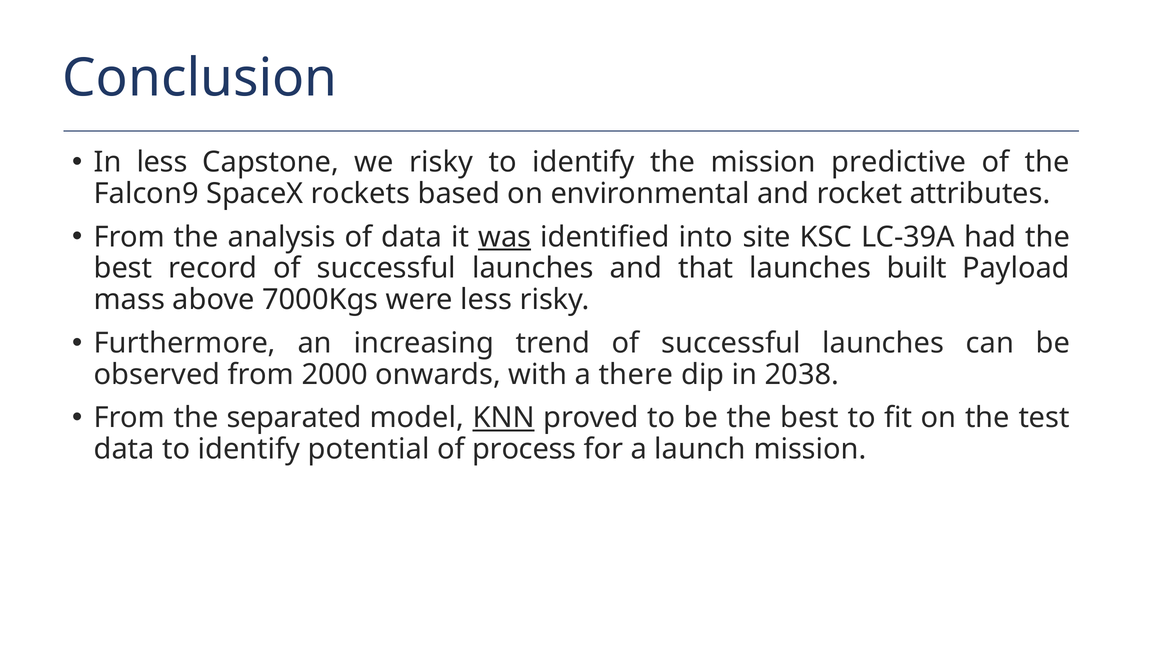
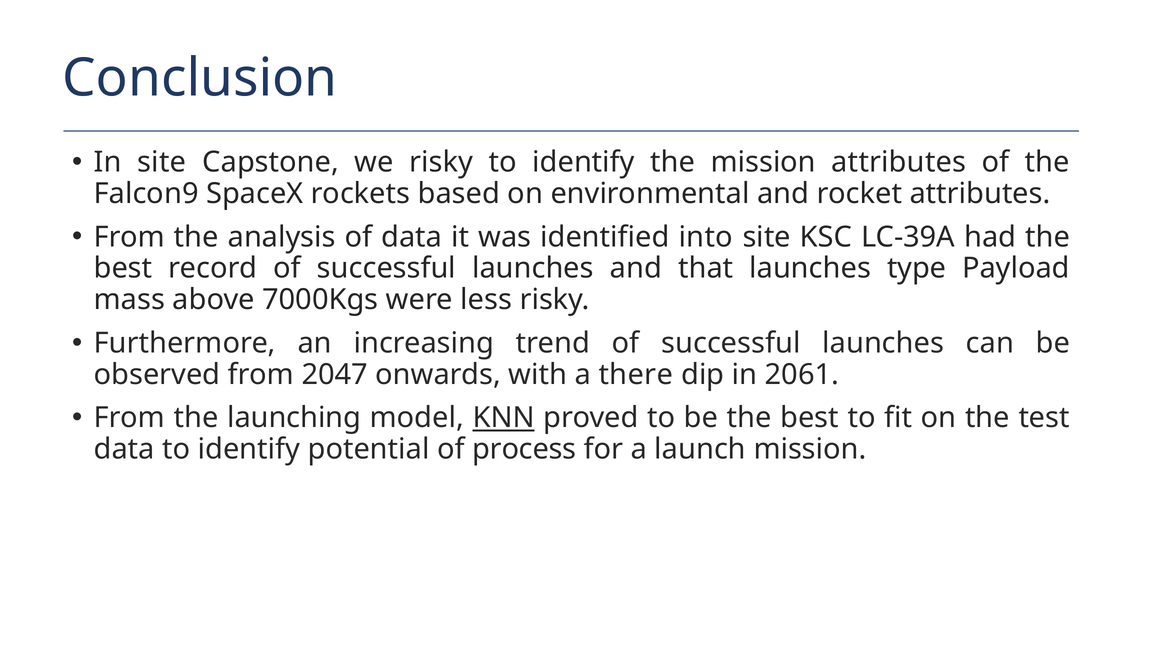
In less: less -> site
mission predictive: predictive -> attributes
was underline: present -> none
built: built -> type
2000: 2000 -> 2047
2038: 2038 -> 2061
separated: separated -> launching
